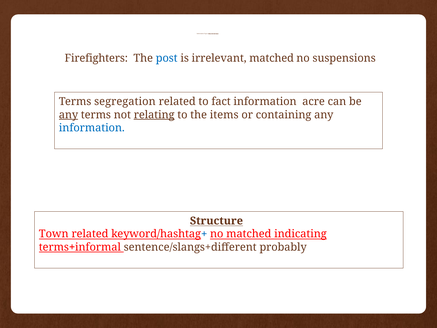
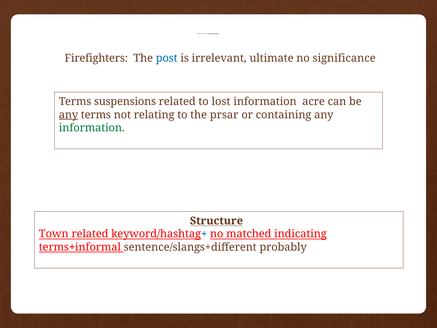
irrelevant matched: matched -> ultimate
suspensions: suspensions -> significance
segregation: segregation -> suspensions
fact: fact -> lost
relating underline: present -> none
items: items -> prsar
information at (92, 128) colour: blue -> green
